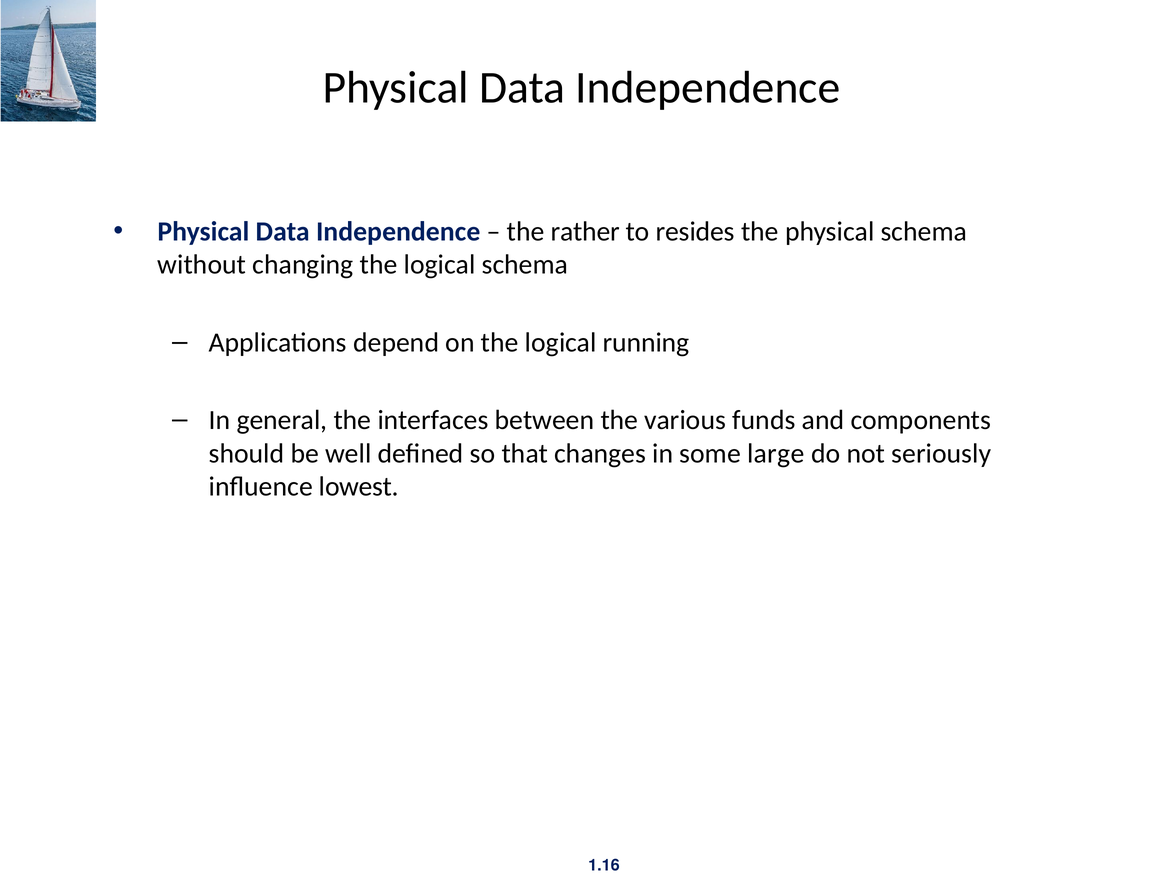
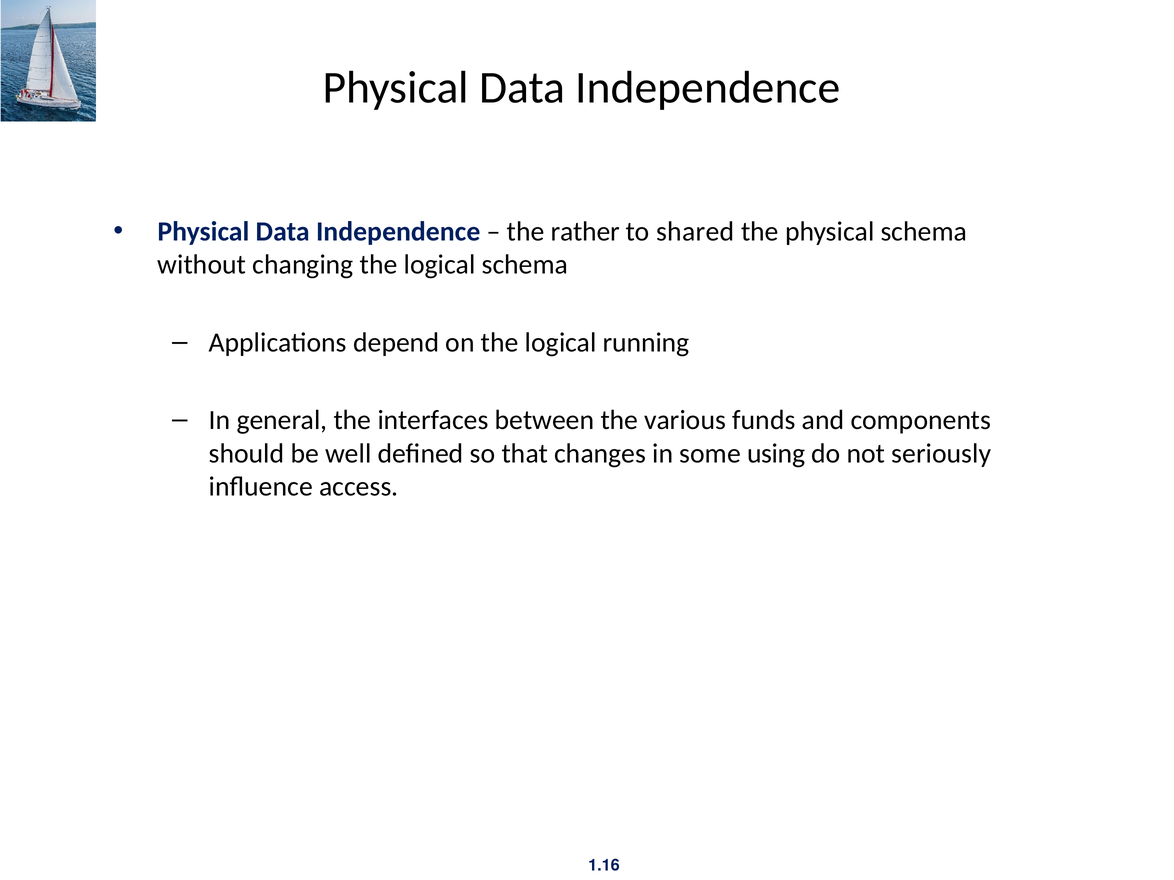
resides: resides -> shared
large: large -> using
lowest: lowest -> access
